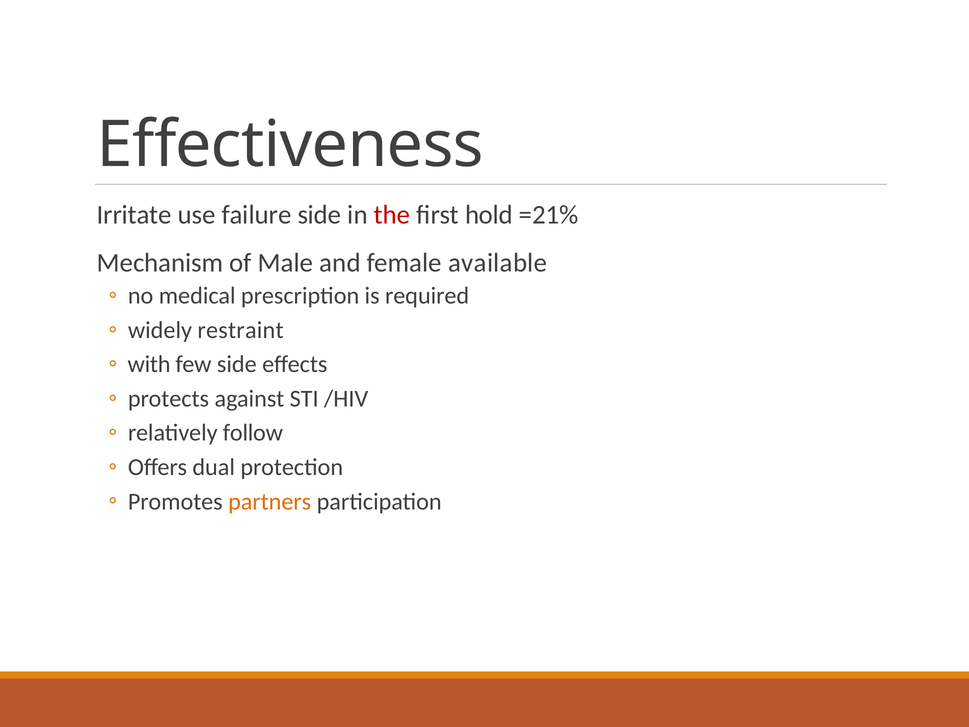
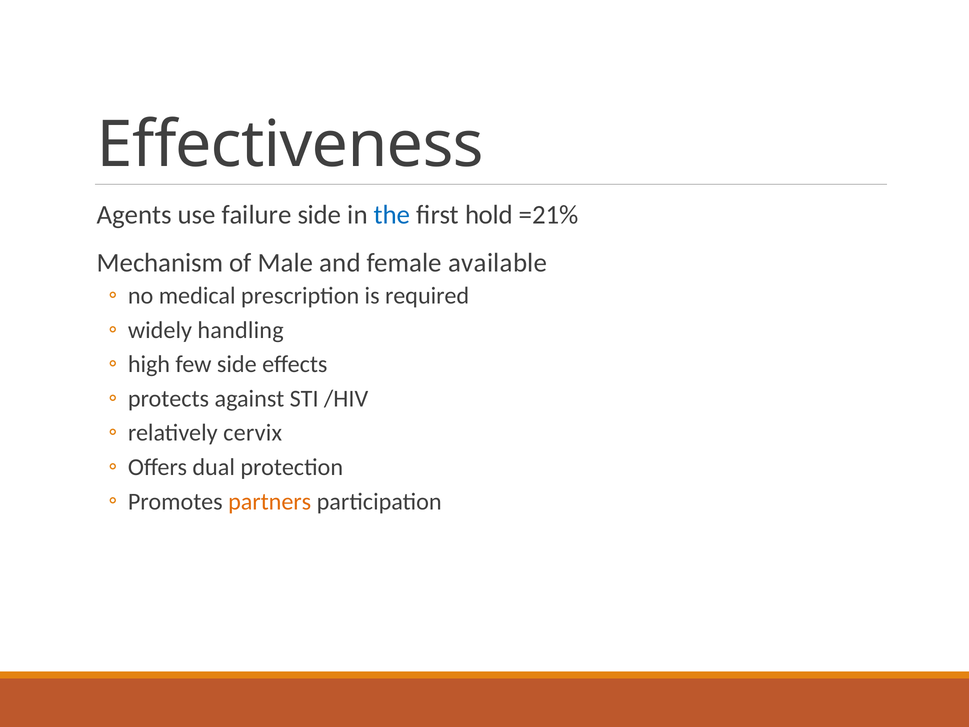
Irritate: Irritate -> Agents
the colour: red -> blue
restraint: restraint -> handling
with: with -> high
follow: follow -> cervix
